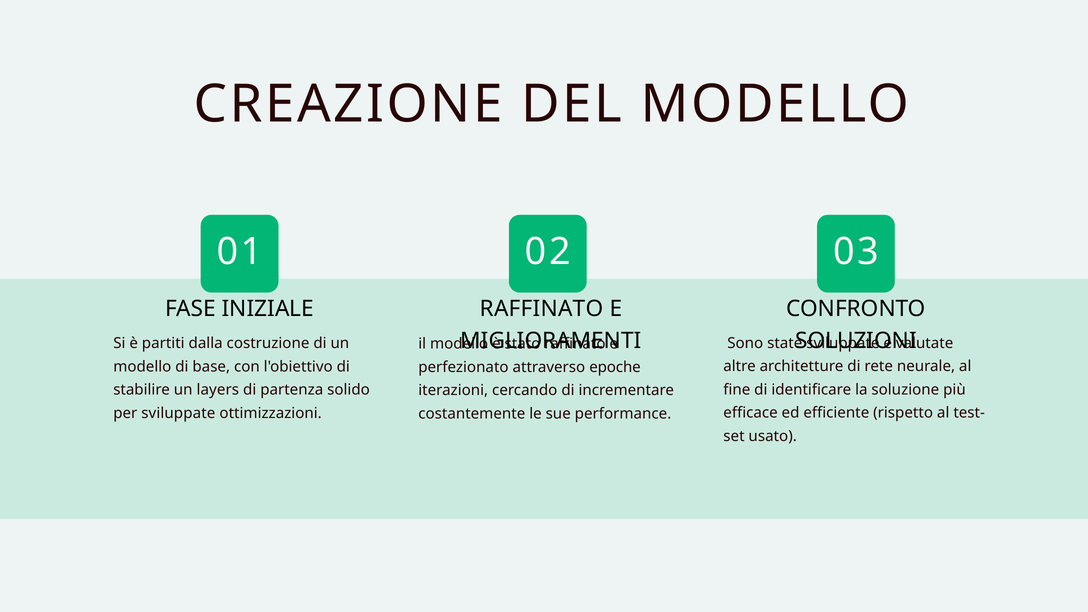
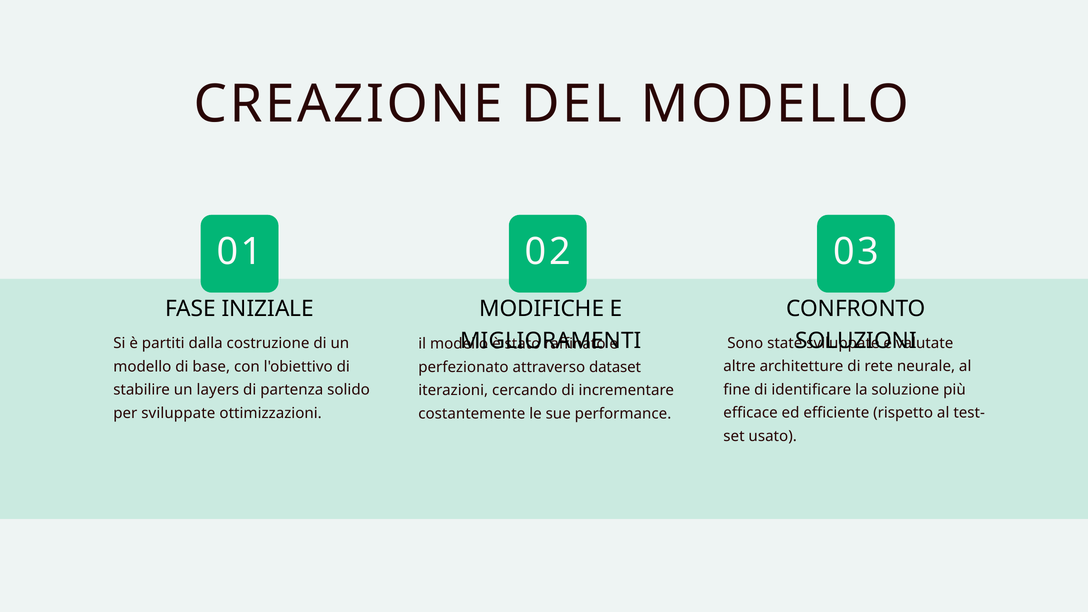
INIZIALE RAFFINATO: RAFFINATO -> MODIFICHE
epoche: epoche -> dataset
